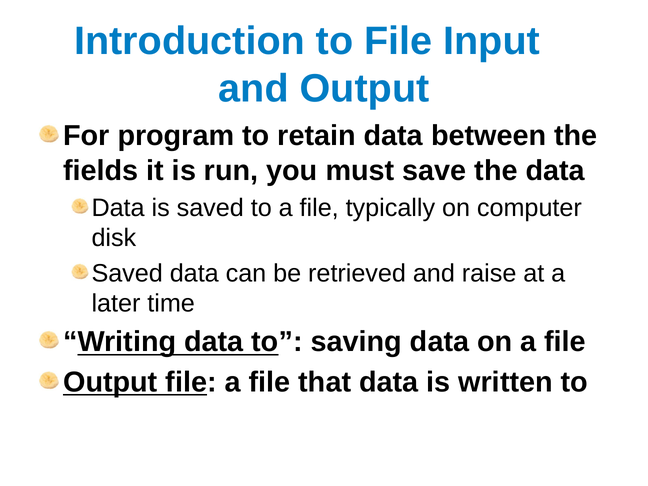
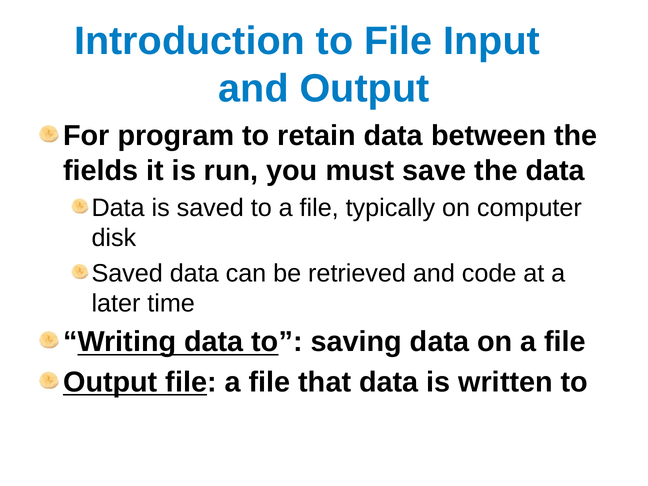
raise: raise -> code
